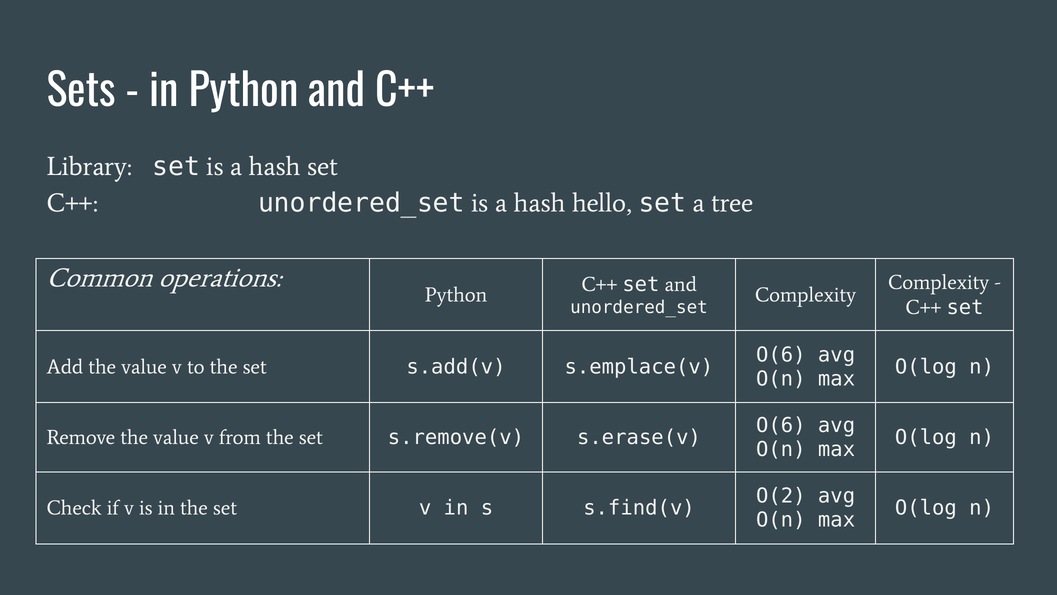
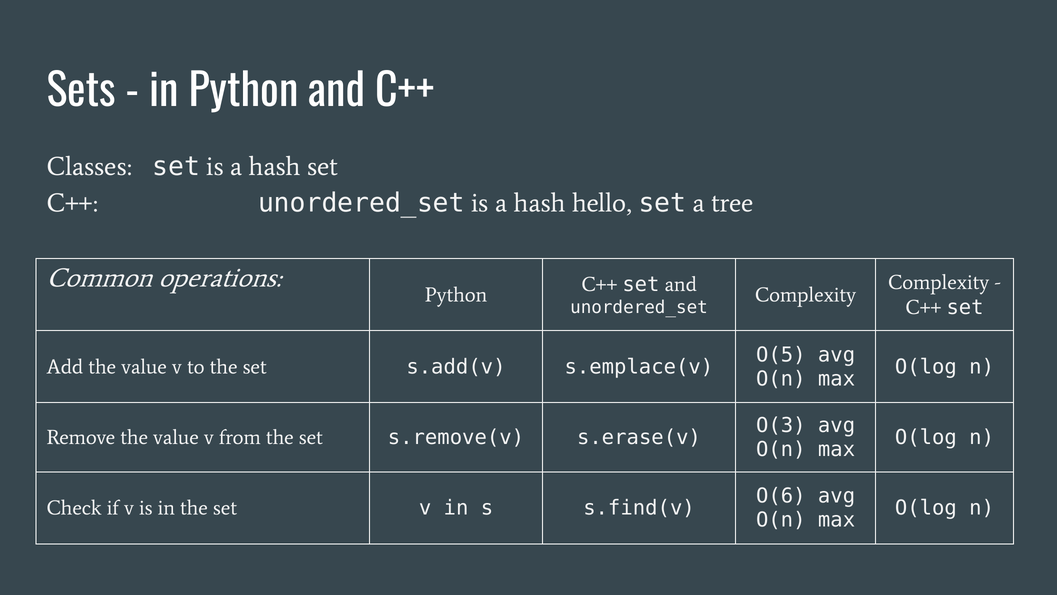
Library: Library -> Classes
O(6 at (781, 354): O(6 -> O(5
O(6 at (781, 425): O(6 -> O(3
O(2: O(2 -> O(6
